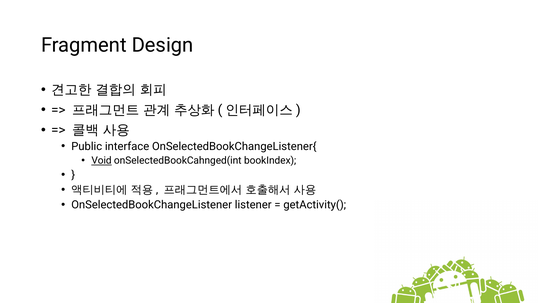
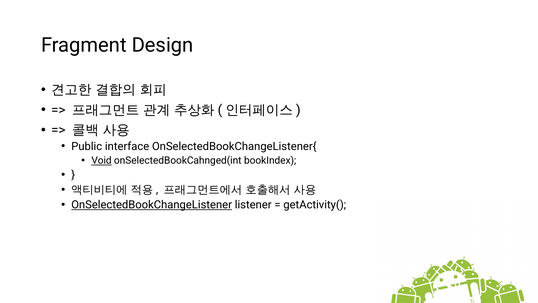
OnSelectedBookChangeListener underline: none -> present
